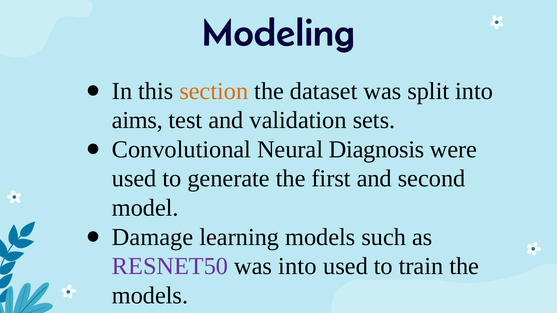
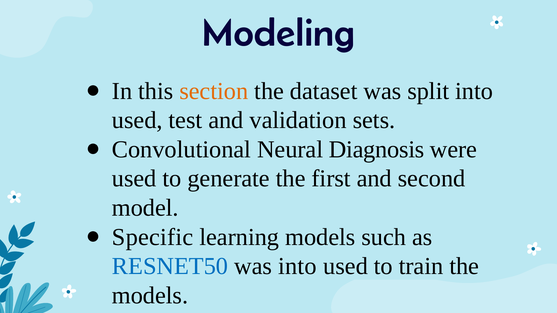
aims at (137, 120): aims -> used
Damage: Damage -> Specific
RESNET50 colour: purple -> blue
